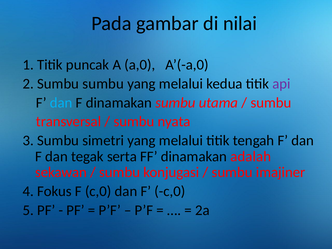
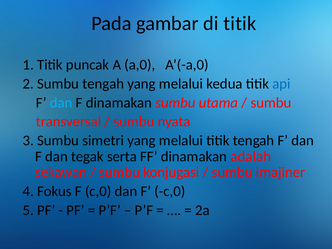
di nilai: nilai -> titik
Sumbu sumbu: sumbu -> tengah
api colour: purple -> blue
